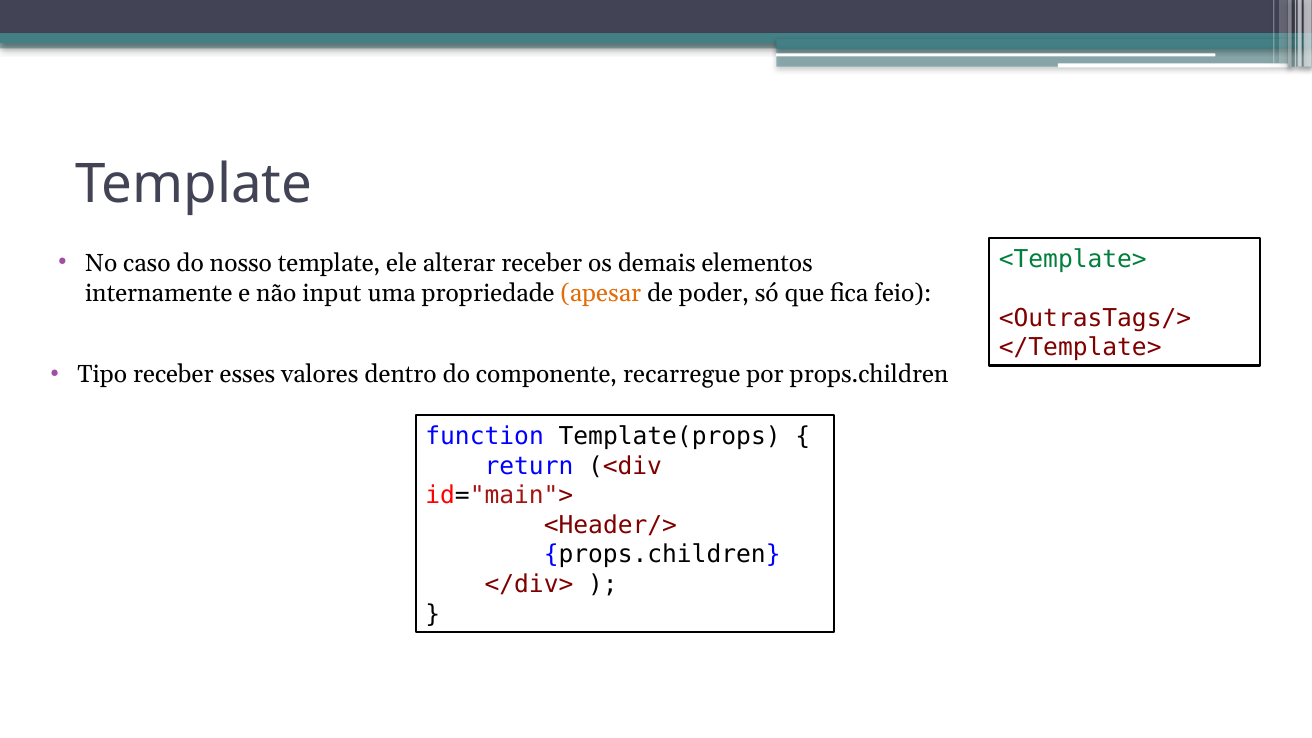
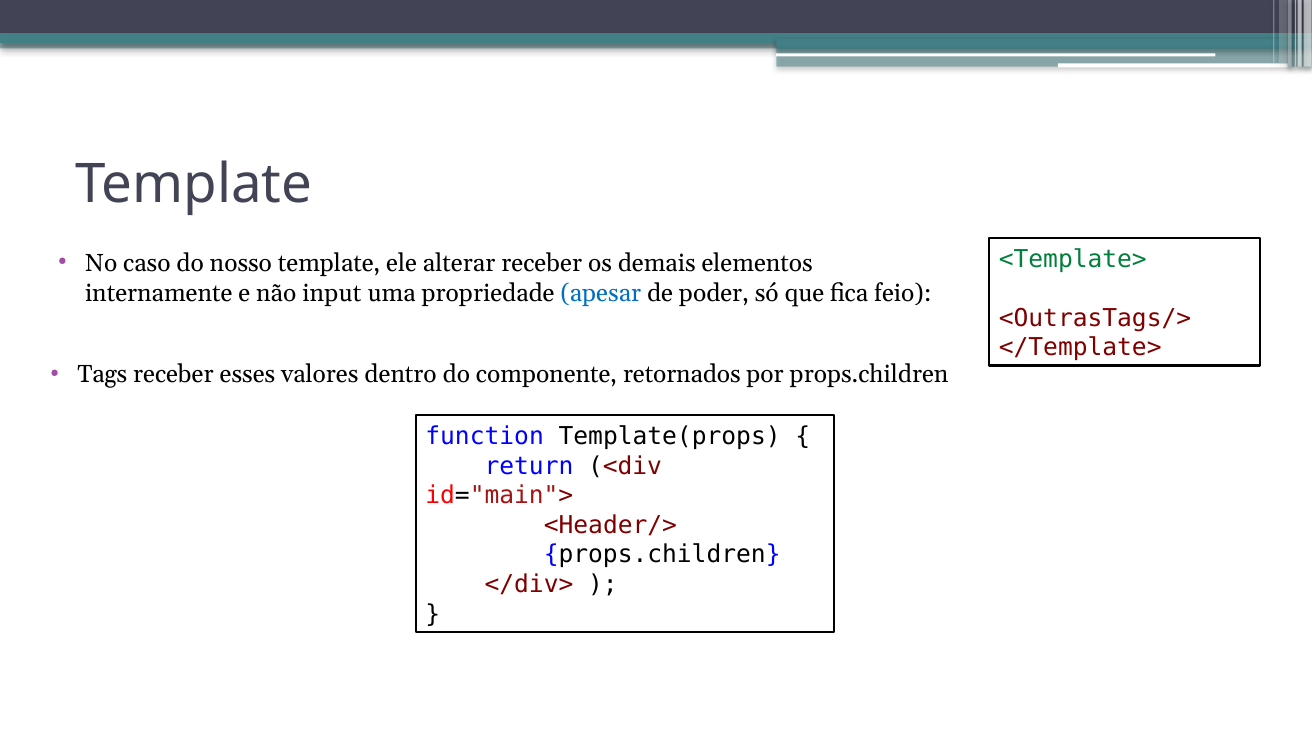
apesar colour: orange -> blue
Tipo: Tipo -> Tags
recarregue: recarregue -> retornados
